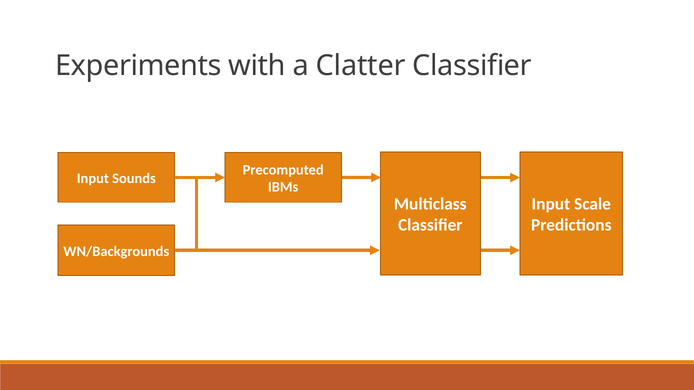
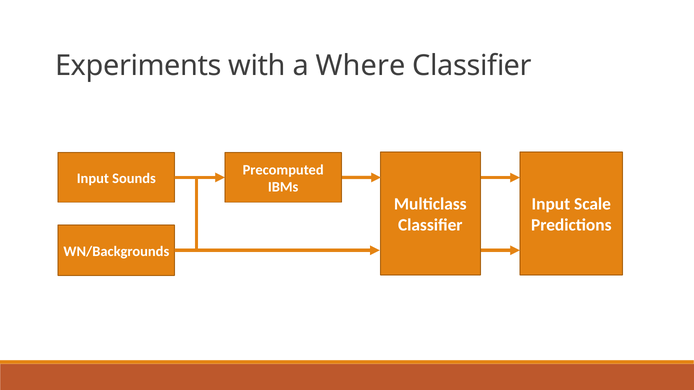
Clatter: Clatter -> Where
